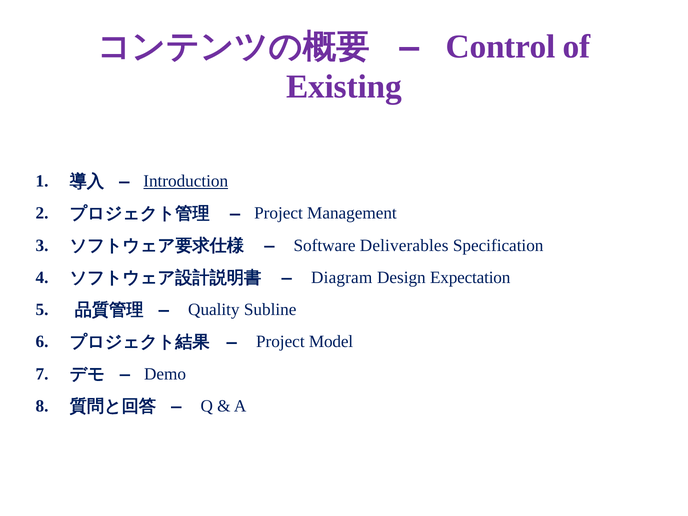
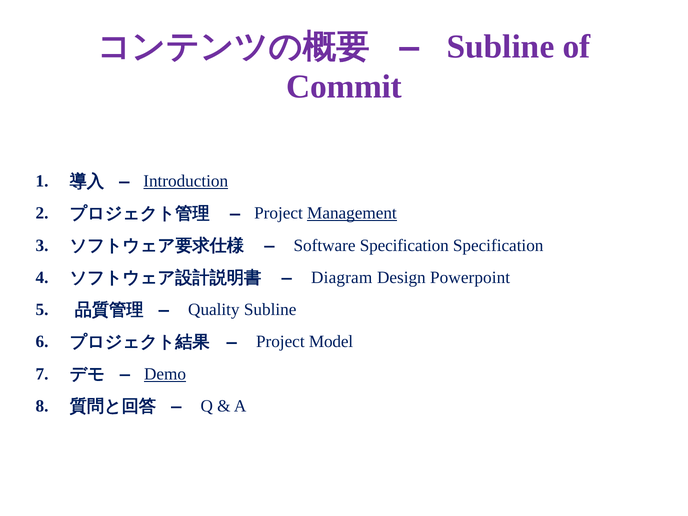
Control at (501, 46): Control -> Subline
Existing: Existing -> Commit
Management underline: none -> present
Software Deliverables: Deliverables -> Specification
Expectation: Expectation -> Powerpoint
Demo underline: none -> present
